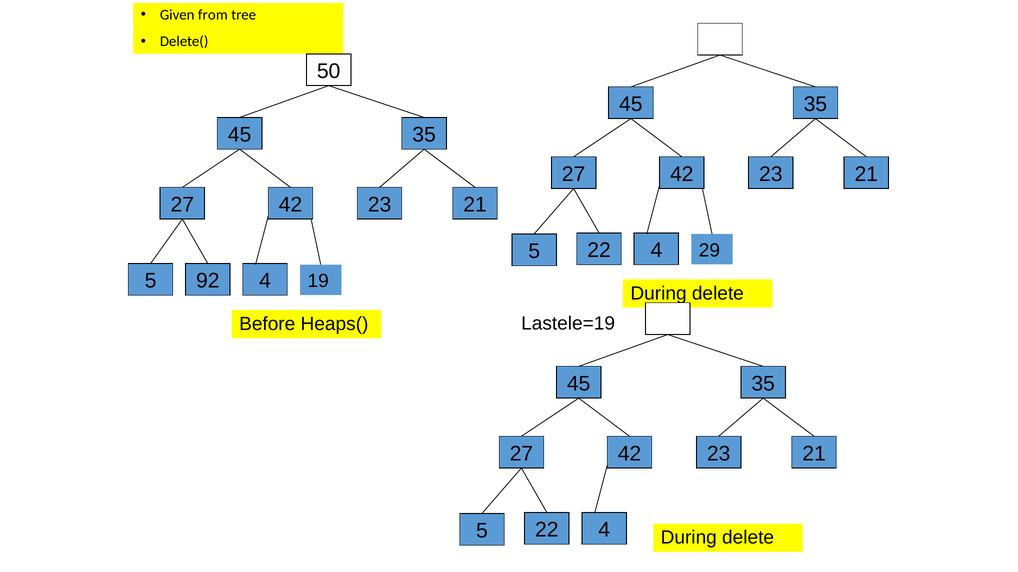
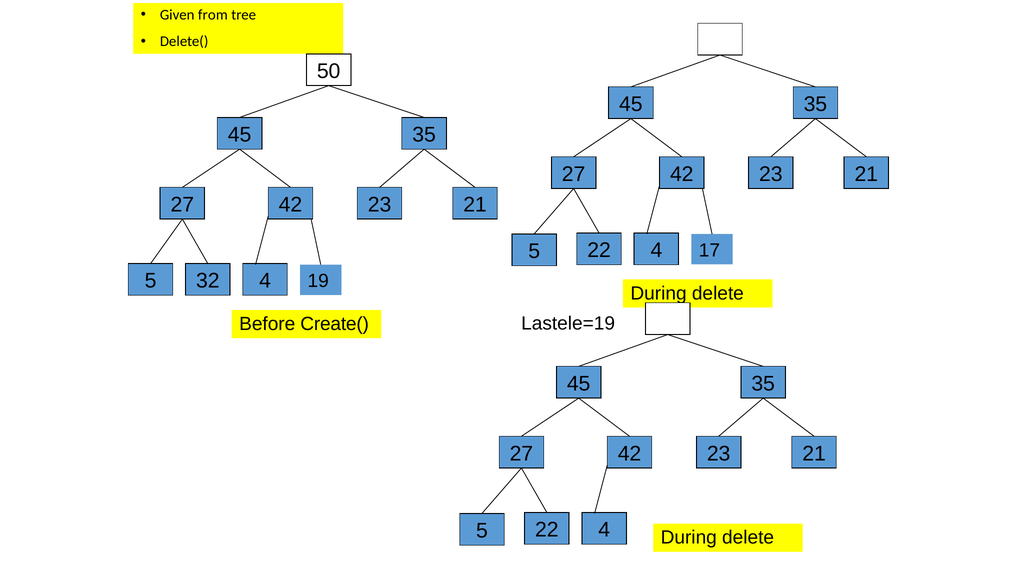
29: 29 -> 17
92: 92 -> 32
Heaps(: Heaps( -> Create(
